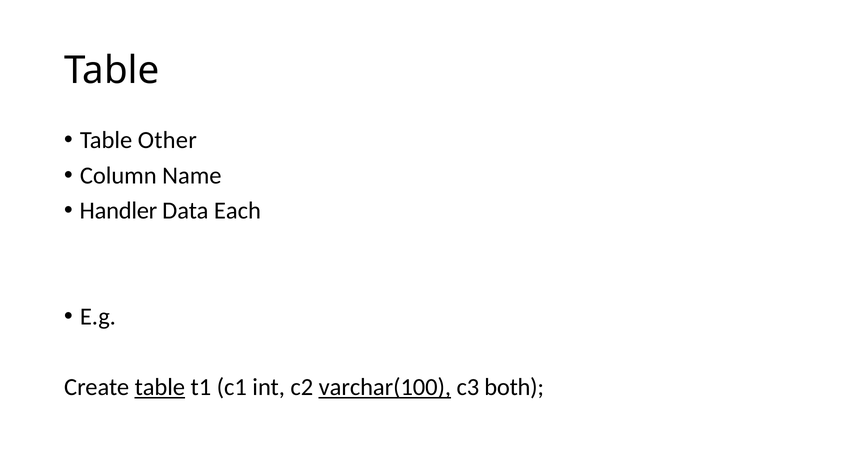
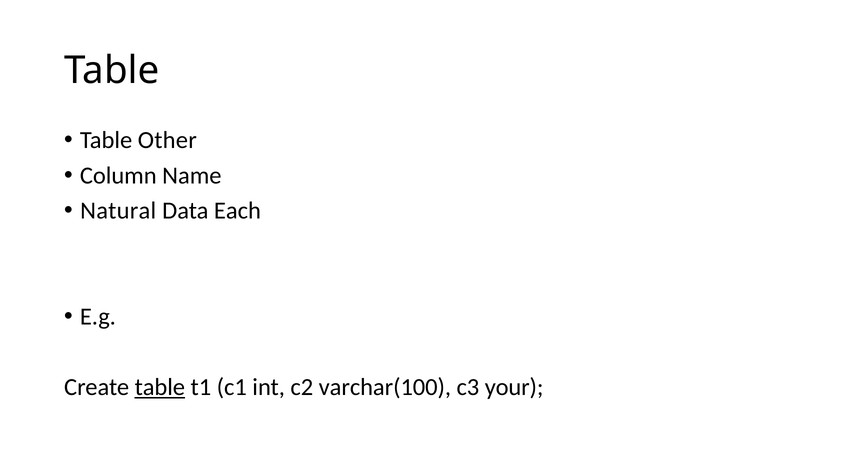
Handler: Handler -> Natural
varchar(100 underline: present -> none
both: both -> your
